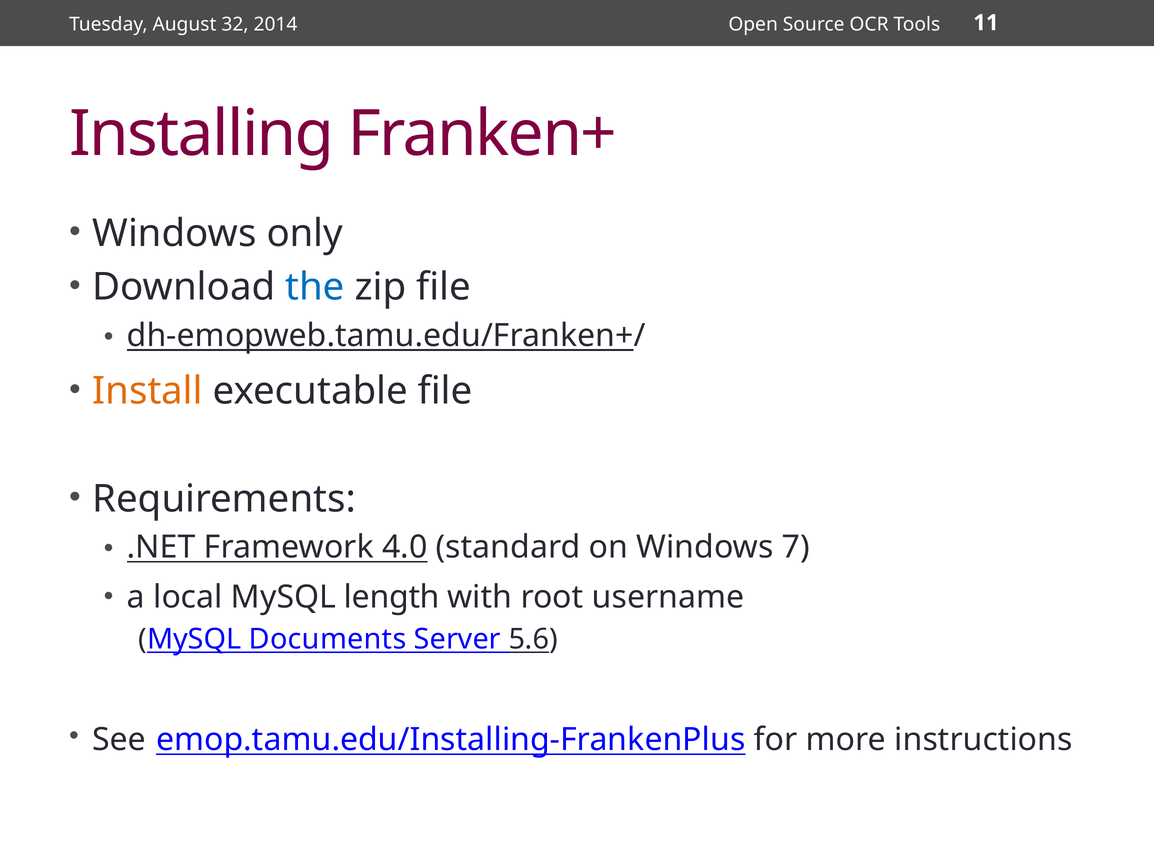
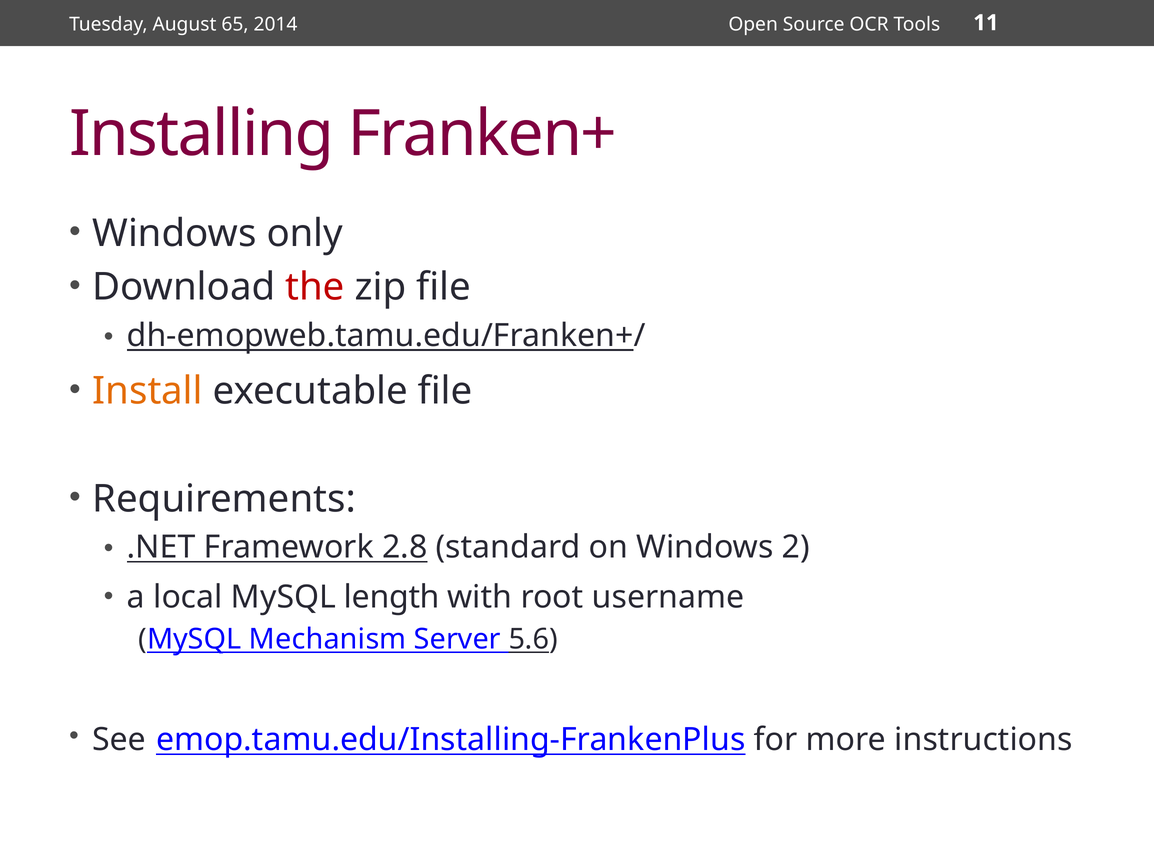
32: 32 -> 65
the colour: blue -> red
4.0: 4.0 -> 2.8
7: 7 -> 2
Documents: Documents -> Mechanism
